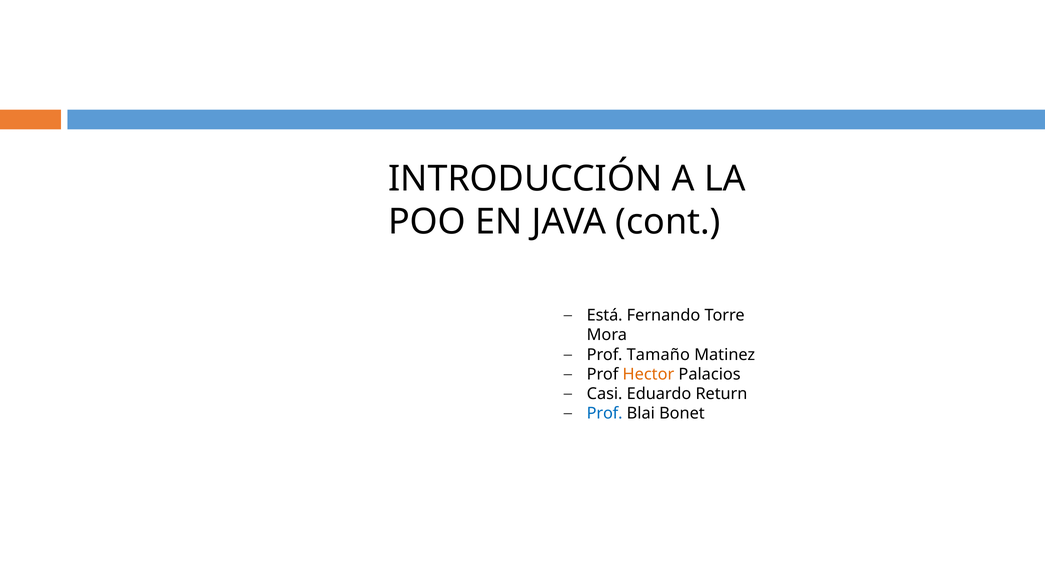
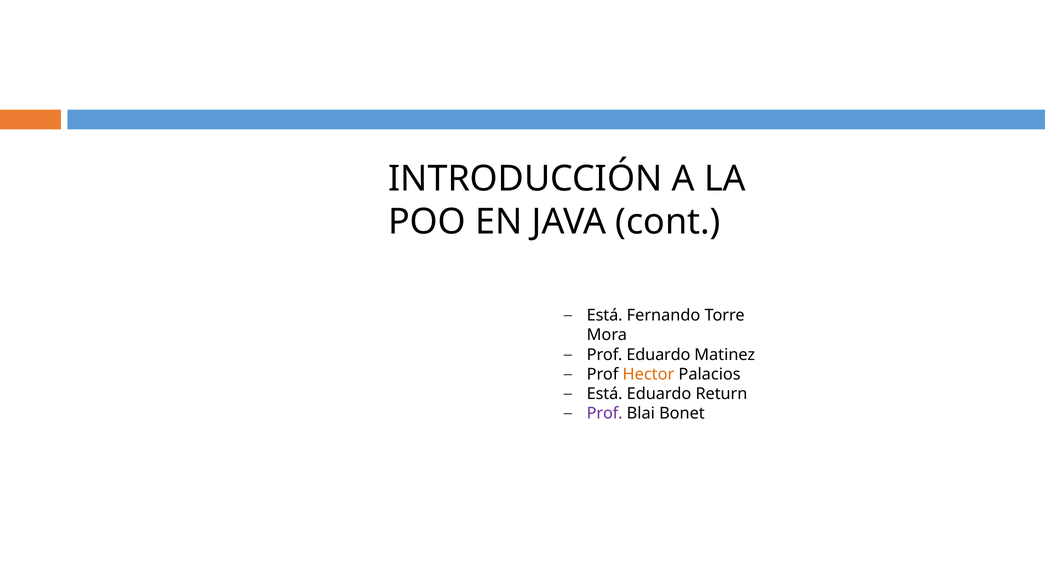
Prof Tamaño: Tamaño -> Eduardo
Casi at (605, 394): Casi -> Está
Prof at (605, 413) colour: blue -> purple
